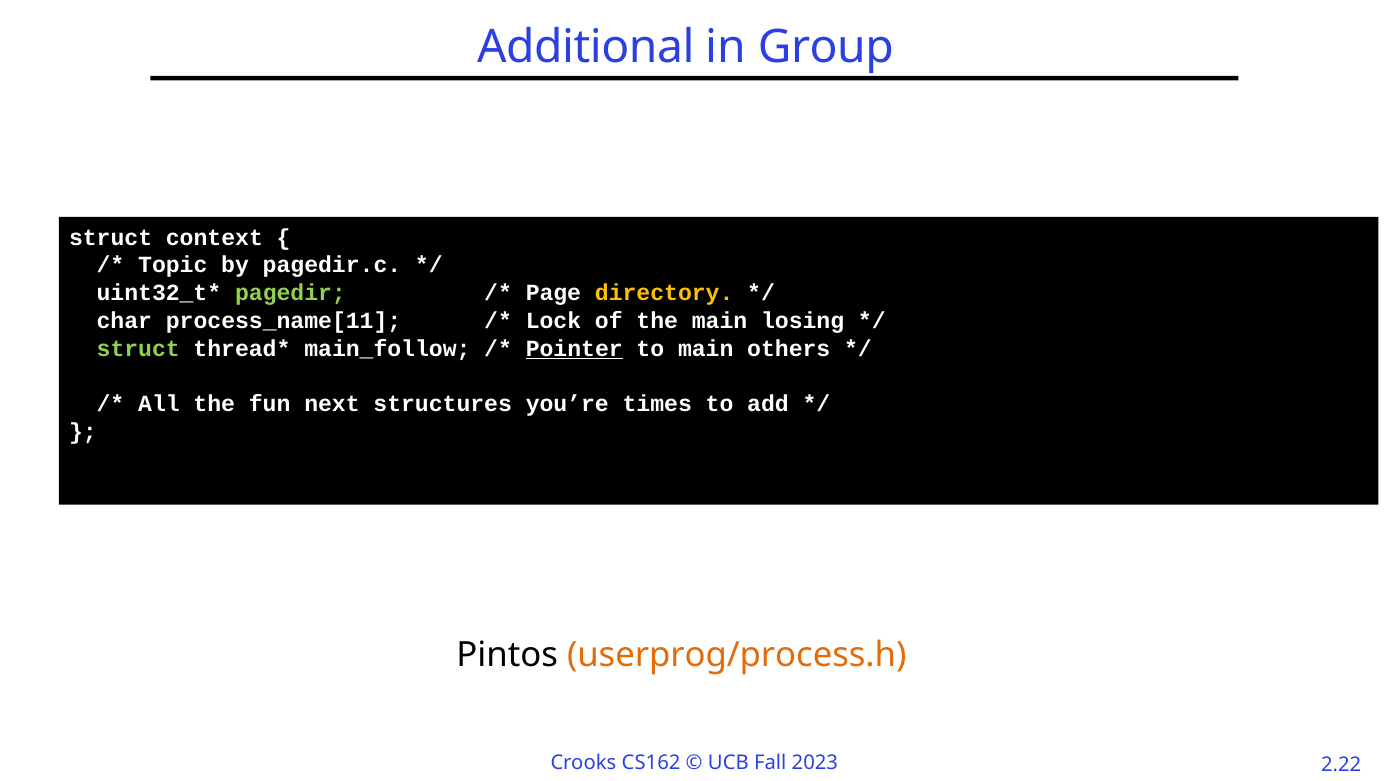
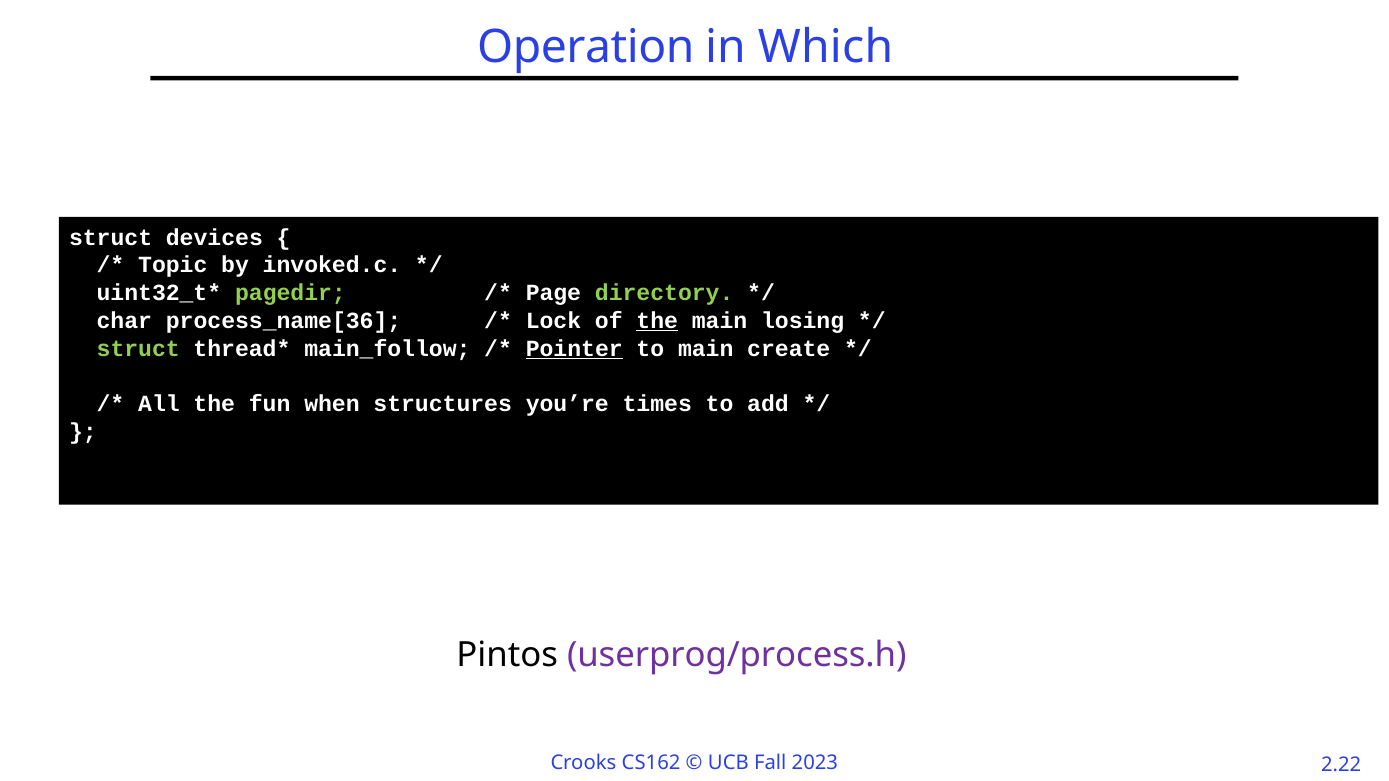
Additional: Additional -> Operation
Group: Group -> Which
context: context -> devices
pagedir.c: pagedir.c -> invoked.c
directory colour: yellow -> light green
process_name[11: process_name[11 -> process_name[36
the at (657, 321) underline: none -> present
others: others -> create
next: next -> when
userprog/process.h colour: orange -> purple
